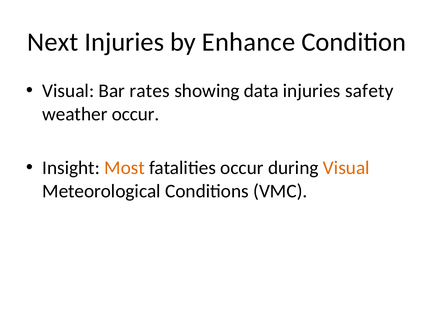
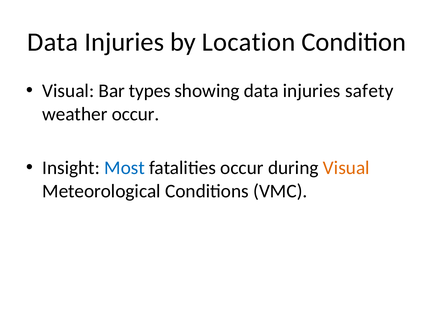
Next at (53, 42): Next -> Data
Enhance: Enhance -> Location
rates: rates -> types
Most colour: orange -> blue
